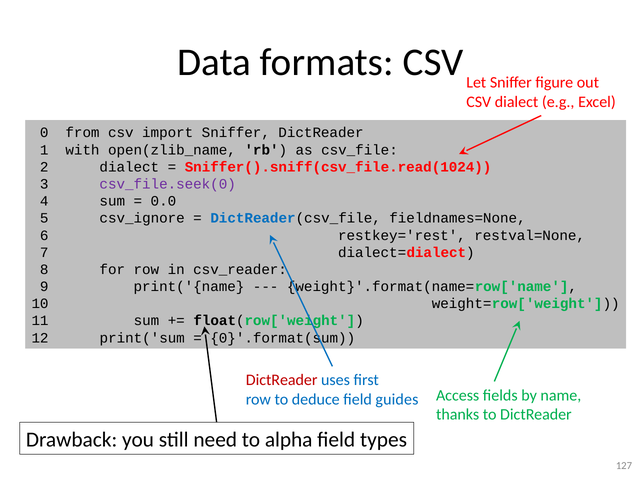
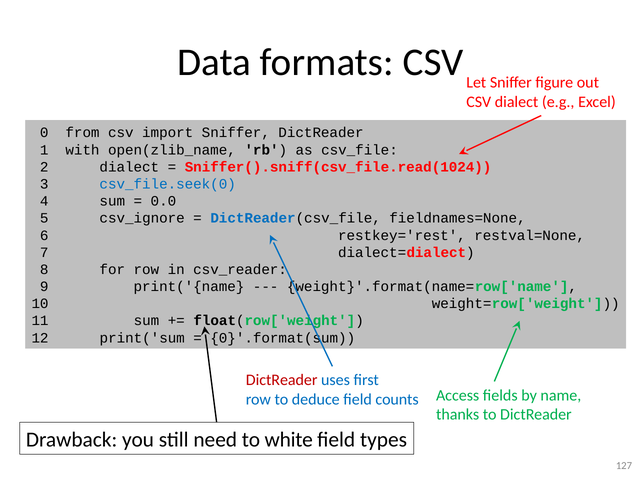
csv_file.seek(0 colour: purple -> blue
guides: guides -> counts
alpha: alpha -> white
